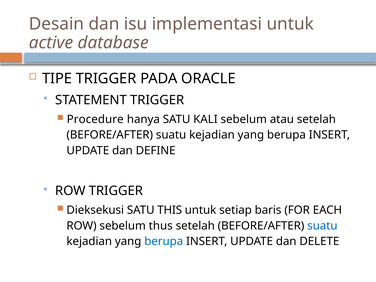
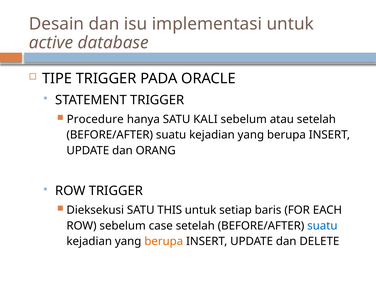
DEFINE: DEFINE -> ORANG
thus: thus -> case
berupa at (164, 241) colour: blue -> orange
